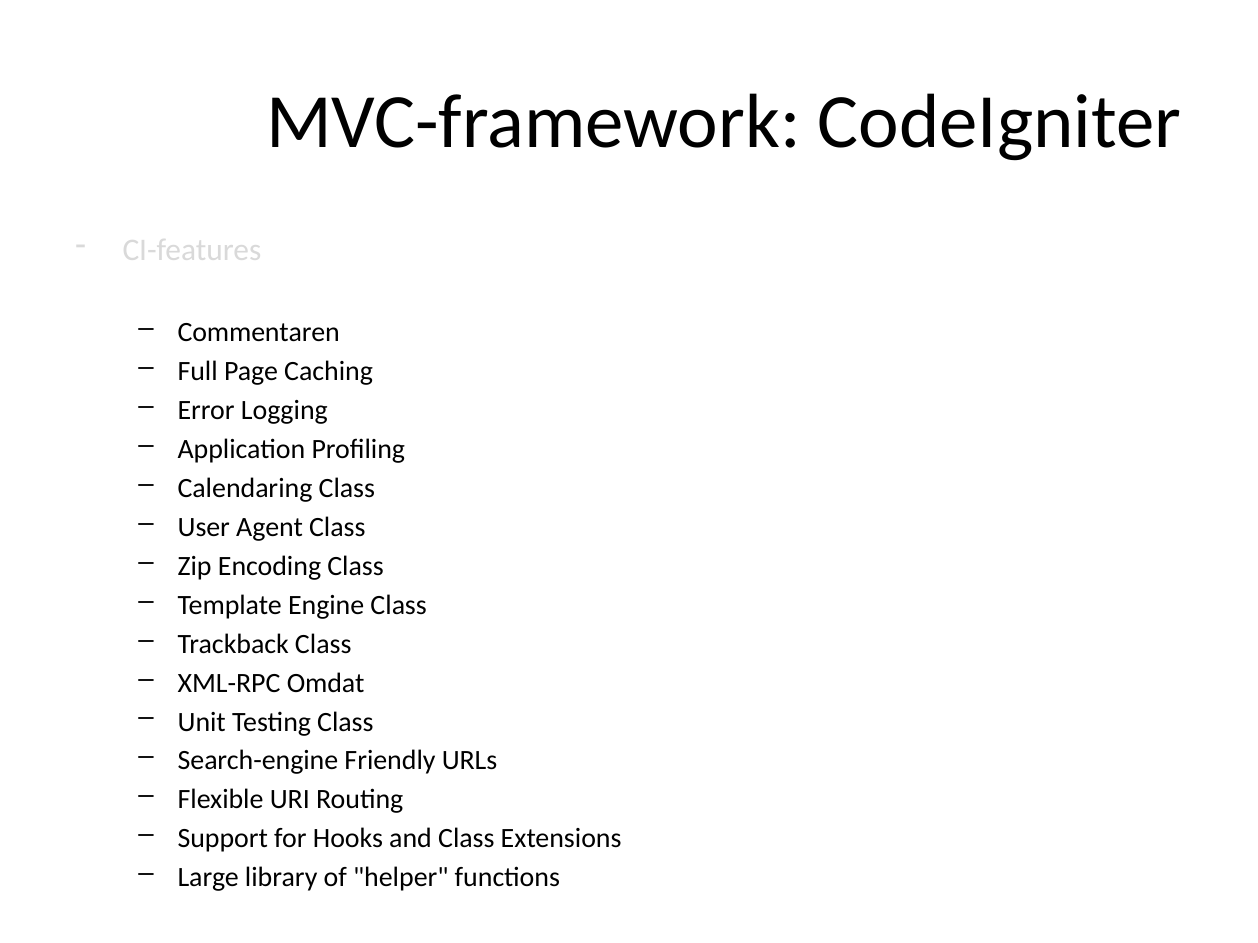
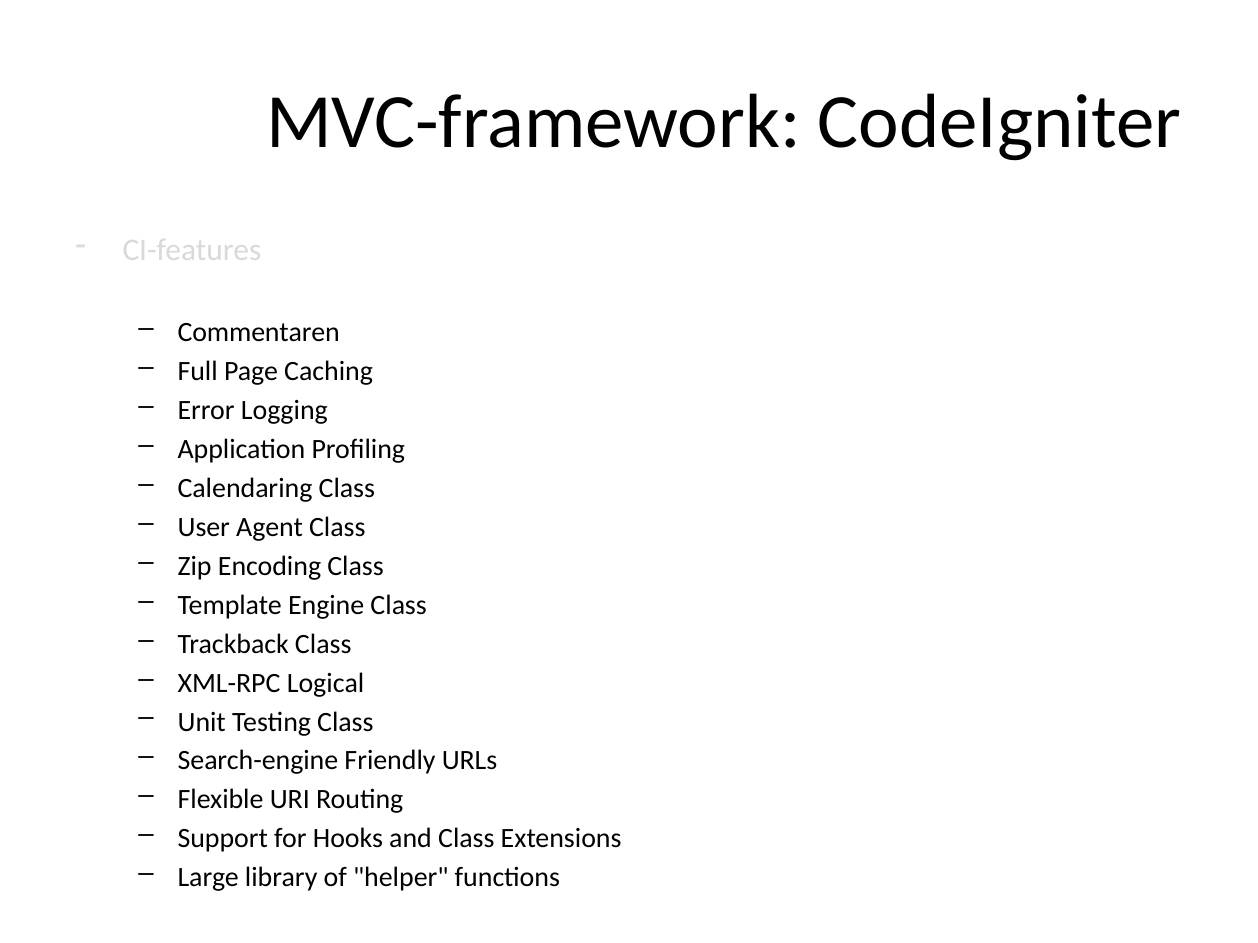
Omdat: Omdat -> Logical
